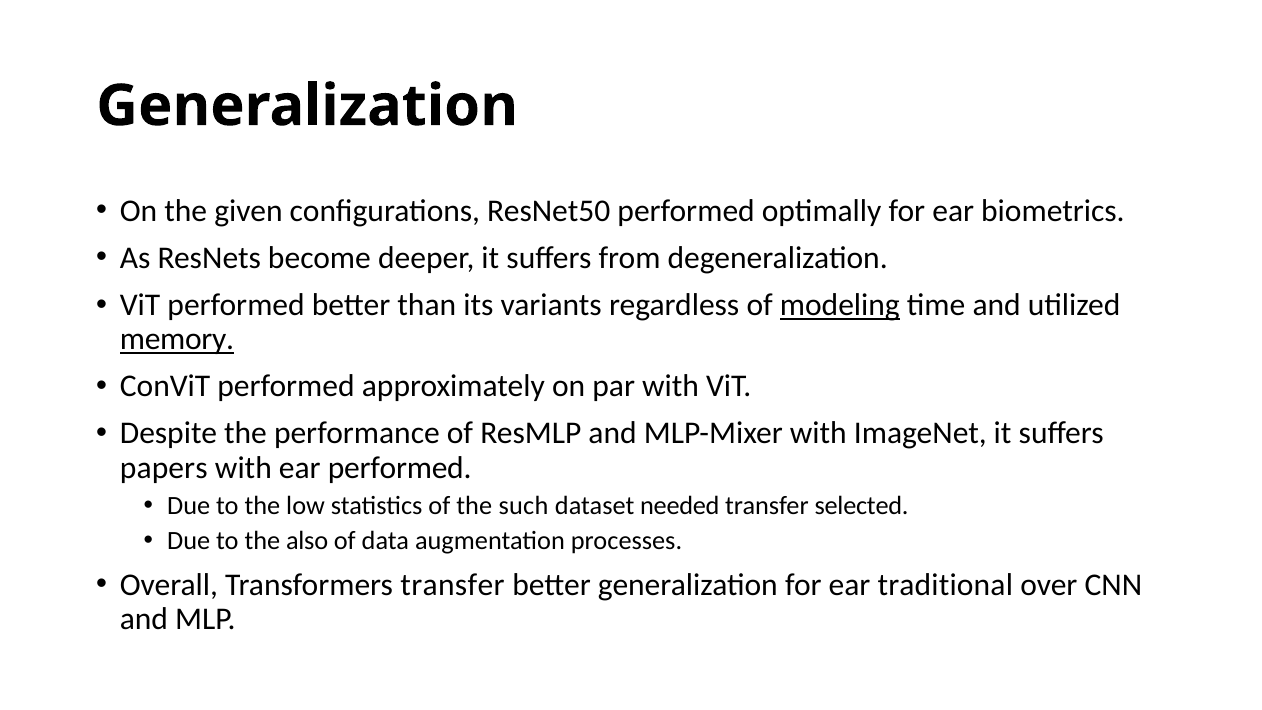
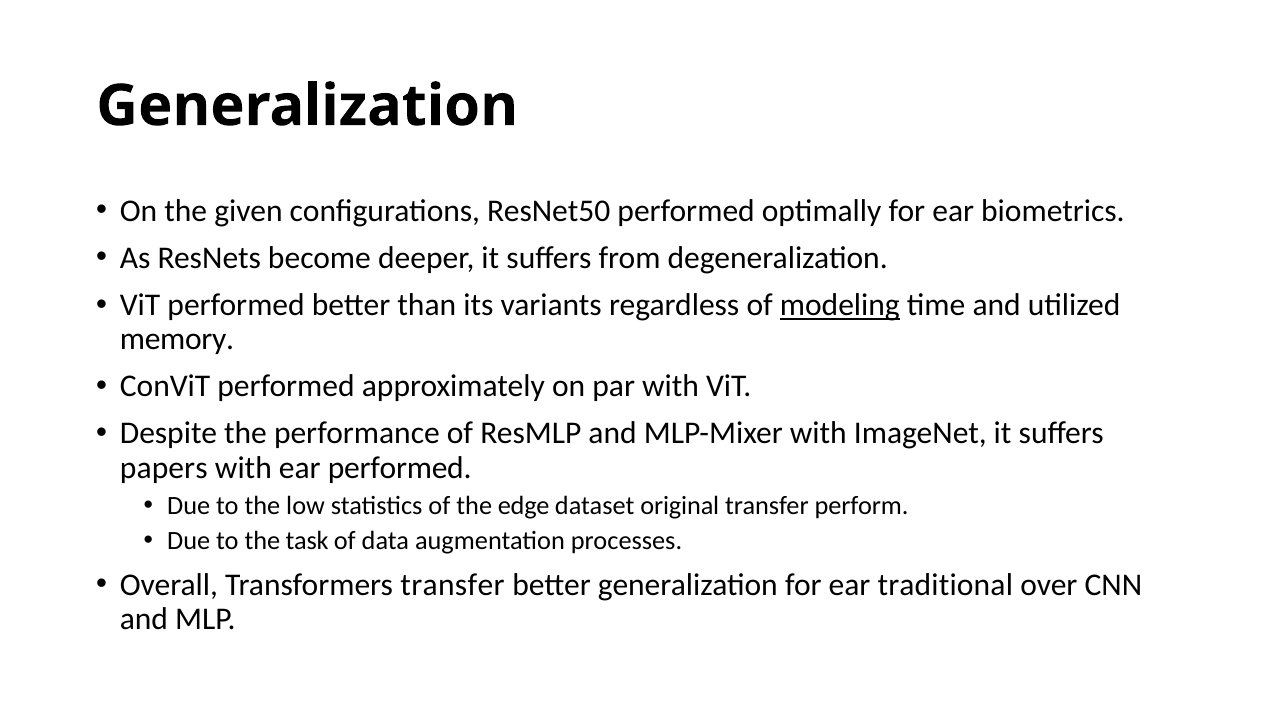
memory underline: present -> none
such: such -> edge
needed: needed -> original
selected: selected -> perform
also: also -> task
